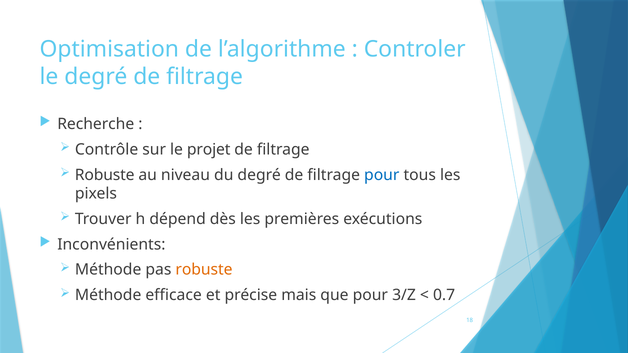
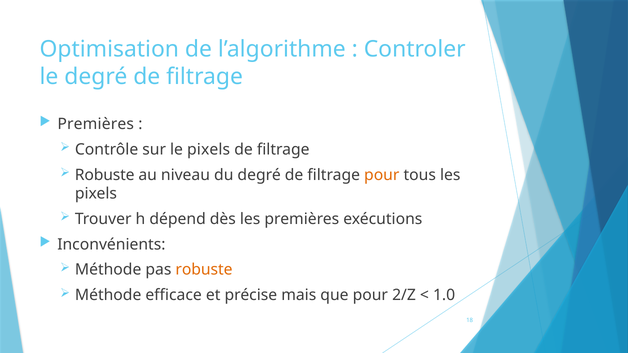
Recherche at (96, 124): Recherche -> Premières
le projet: projet -> pixels
pour at (382, 175) colour: blue -> orange
3/Z: 3/Z -> 2/Z
0.7: 0.7 -> 1.0
